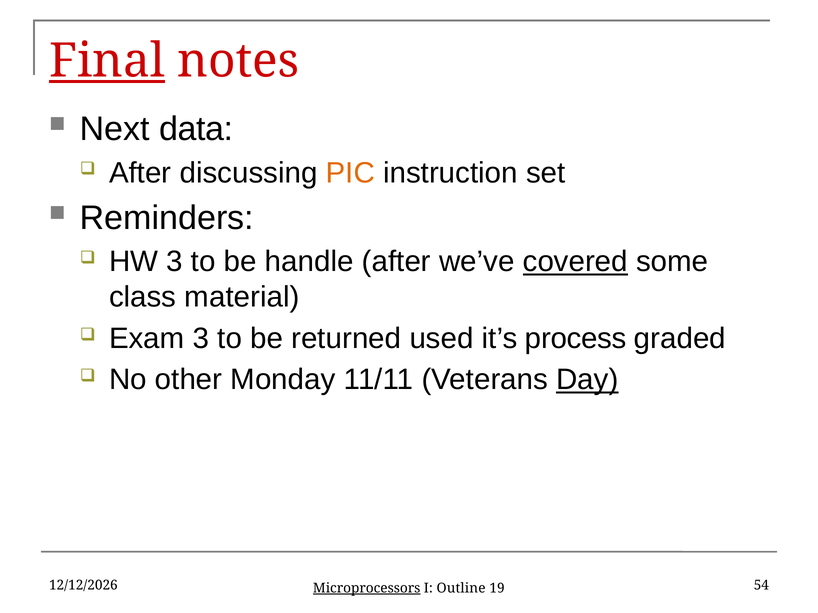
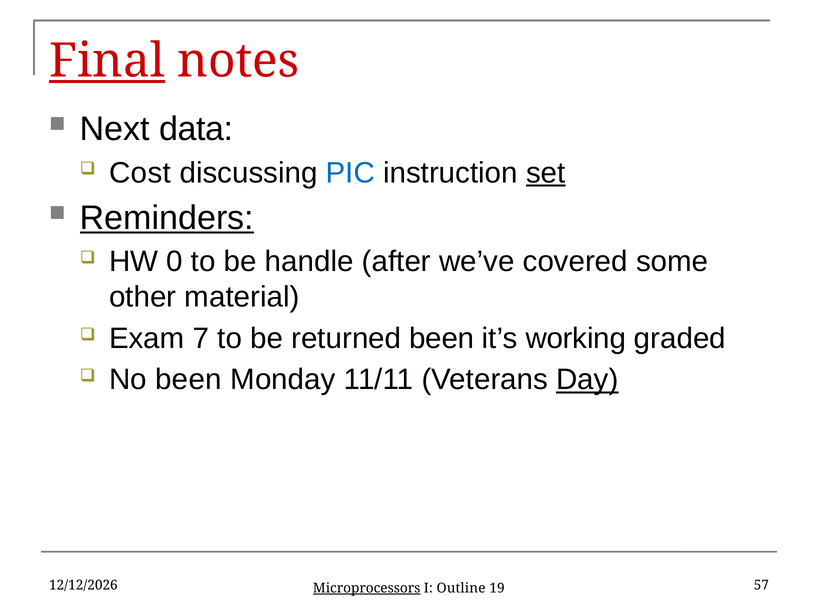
After at (140, 173): After -> Cost
PIC colour: orange -> blue
set underline: none -> present
Reminders underline: none -> present
HW 3: 3 -> 0
covered underline: present -> none
class: class -> other
Exam 3: 3 -> 7
returned used: used -> been
process: process -> working
No other: other -> been
54: 54 -> 57
